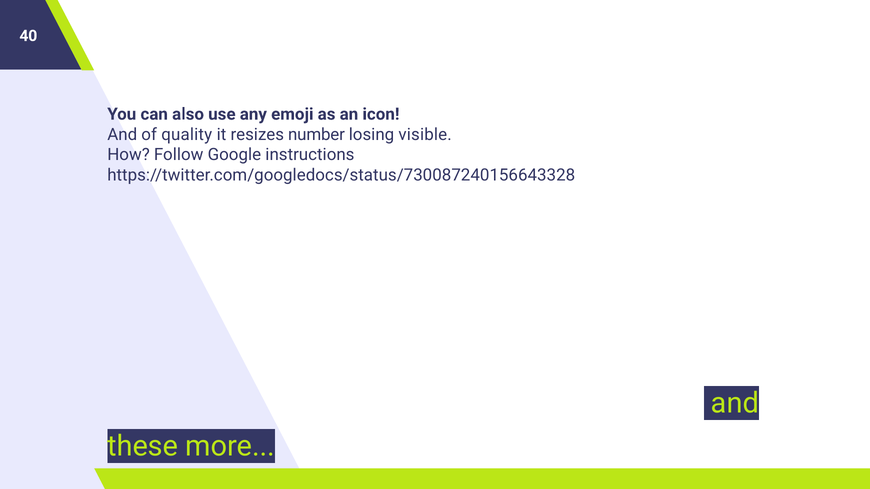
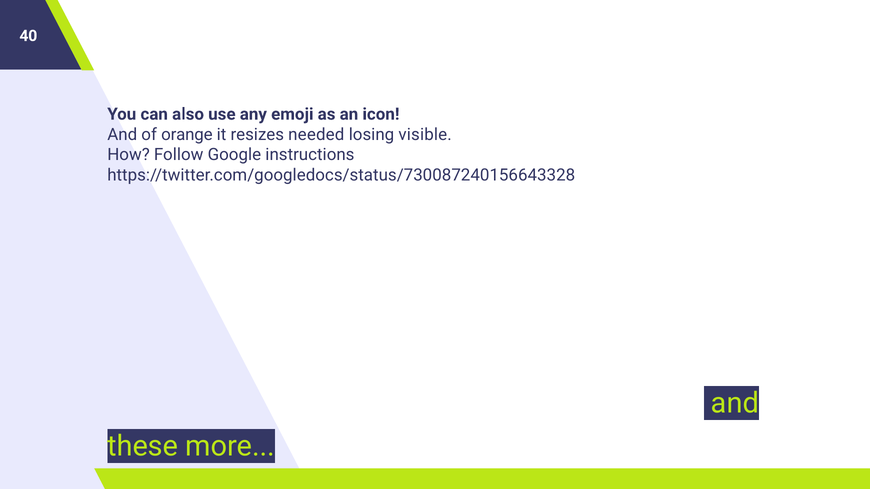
quality: quality -> orange
number: number -> needed
